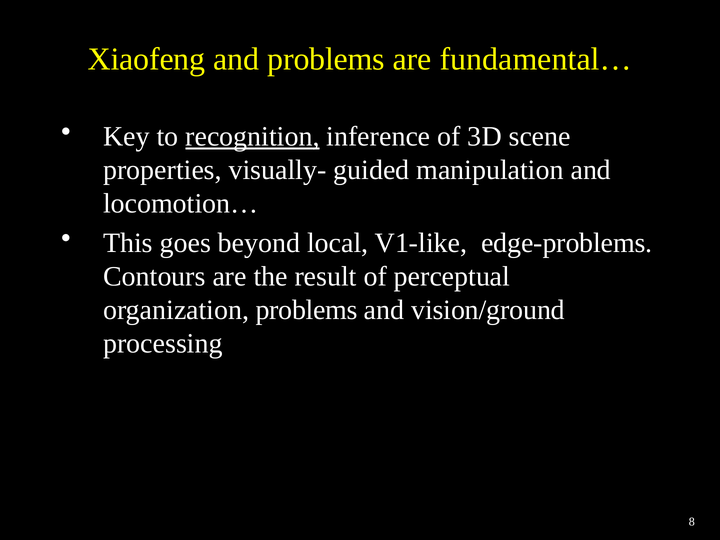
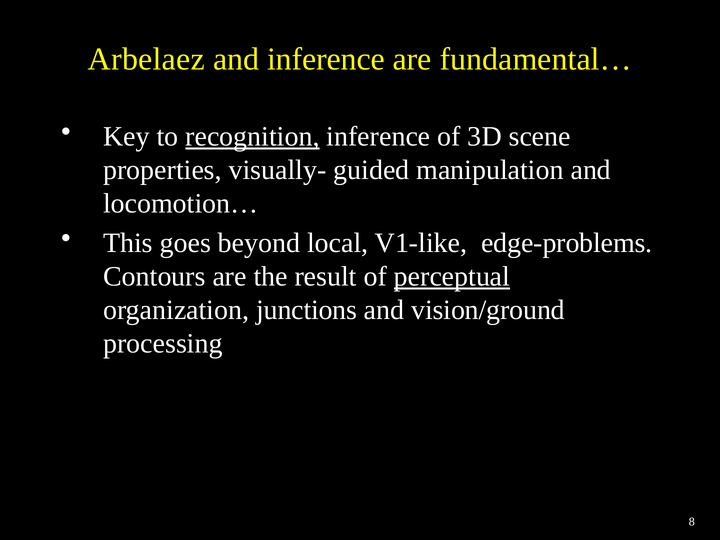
Xiaofeng: Xiaofeng -> Arbelaez
and problems: problems -> inference
perceptual underline: none -> present
organization problems: problems -> junctions
